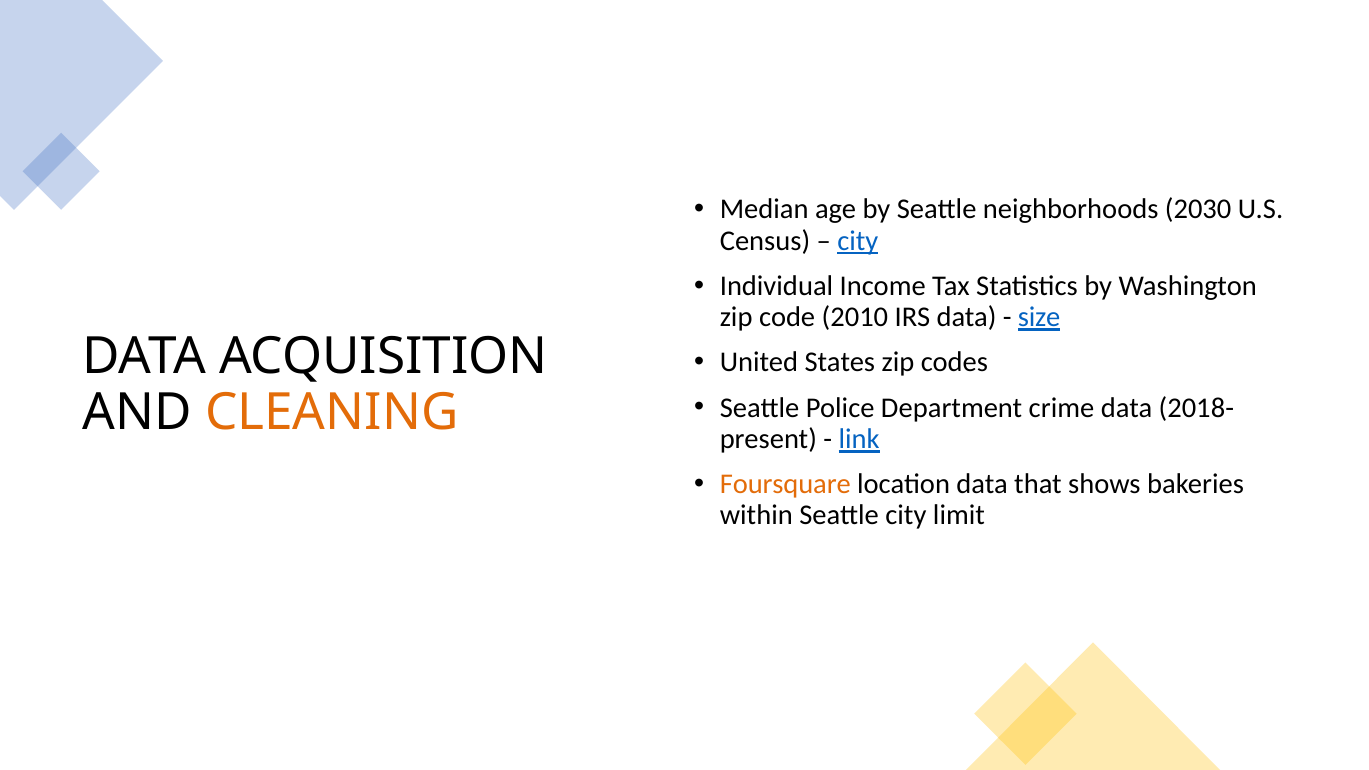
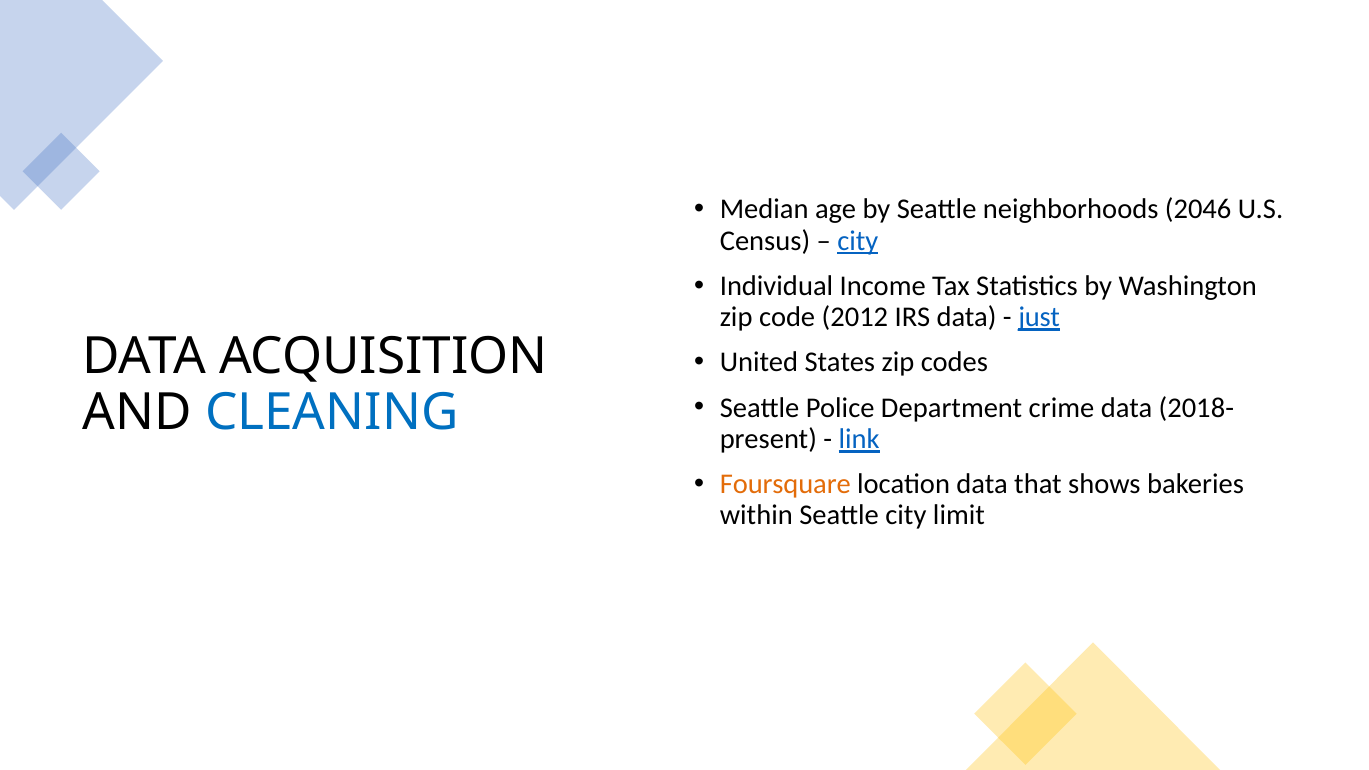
2030: 2030 -> 2046
2010: 2010 -> 2012
size: size -> just
CLEANING colour: orange -> blue
